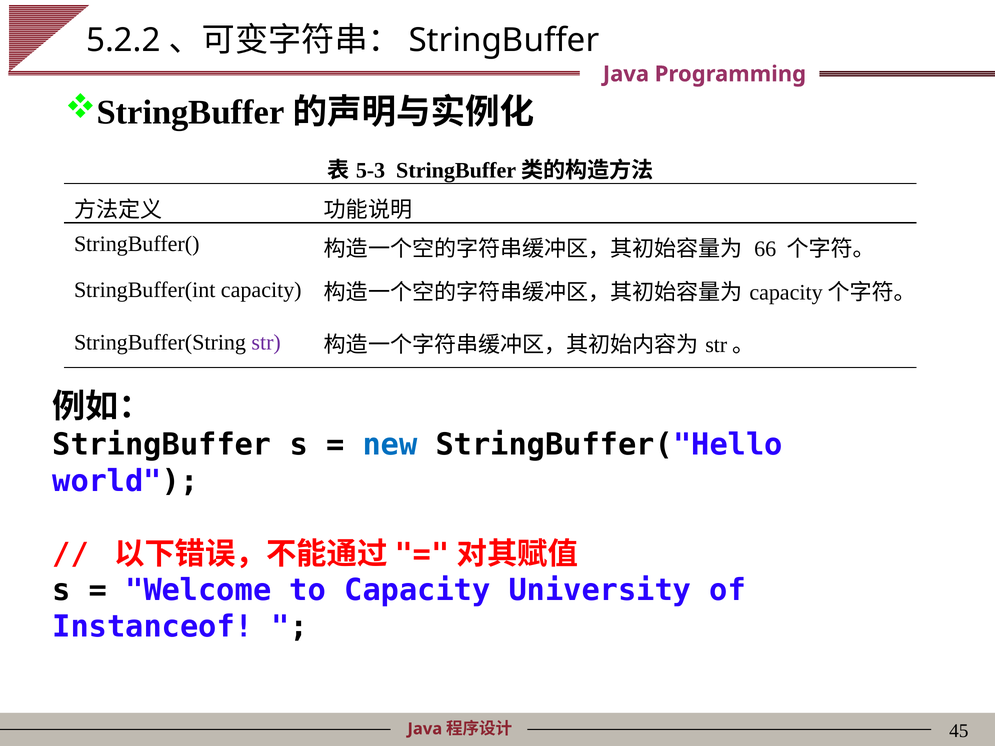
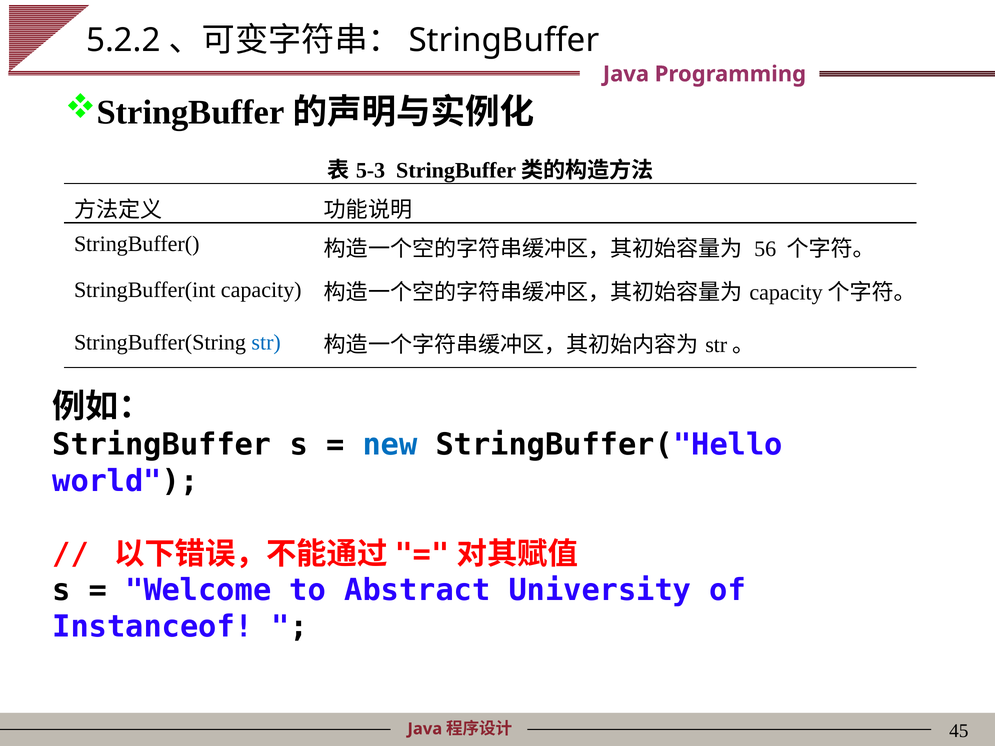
66: 66 -> 56
str colour: purple -> blue
to Capacity: Capacity -> Abstract
